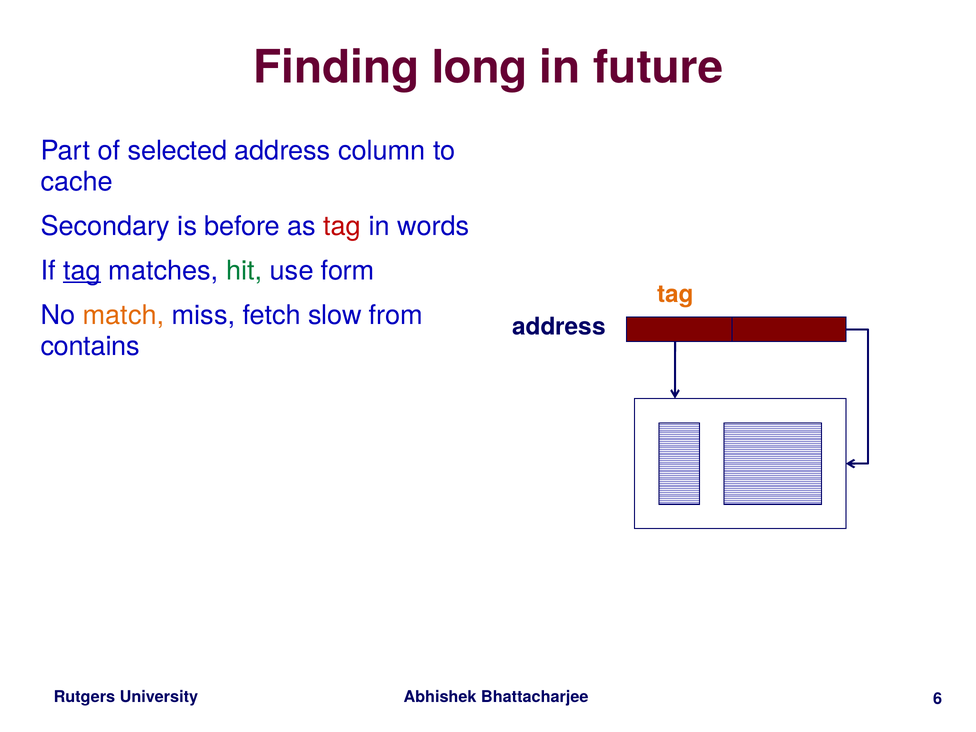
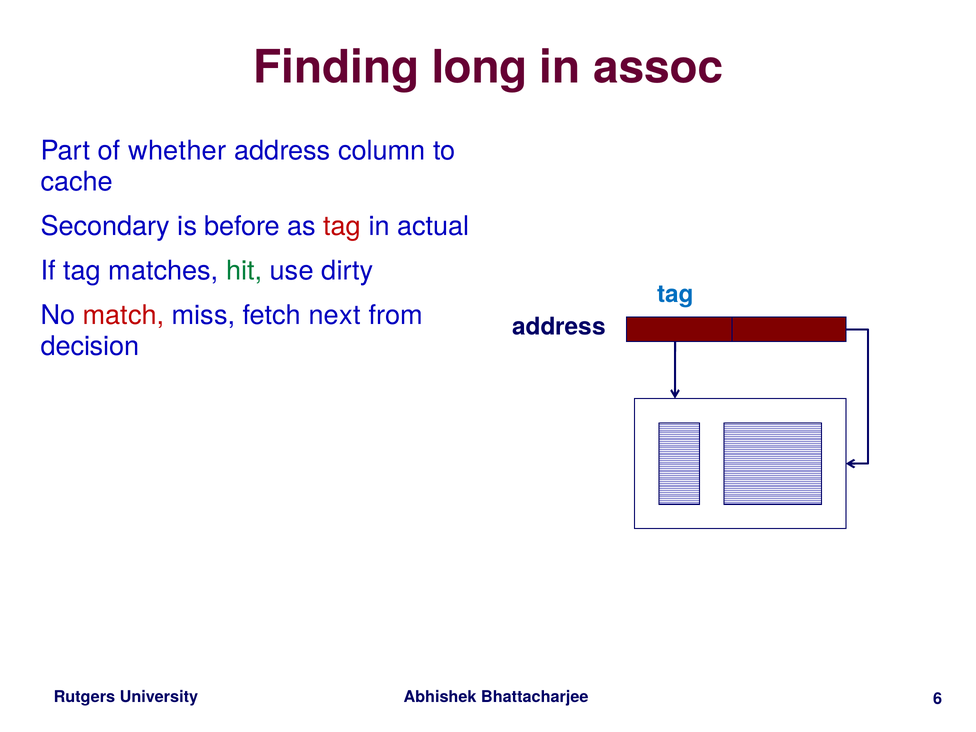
future: future -> assoc
selected: selected -> whether
words: words -> actual
tag at (82, 271) underline: present -> none
form: form -> dirty
tag at (675, 294) colour: orange -> blue
match colour: orange -> red
slow: slow -> next
contains: contains -> decision
